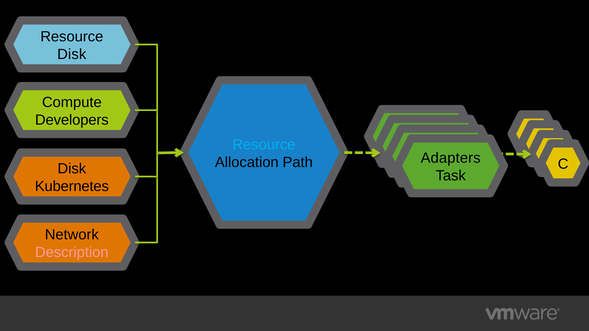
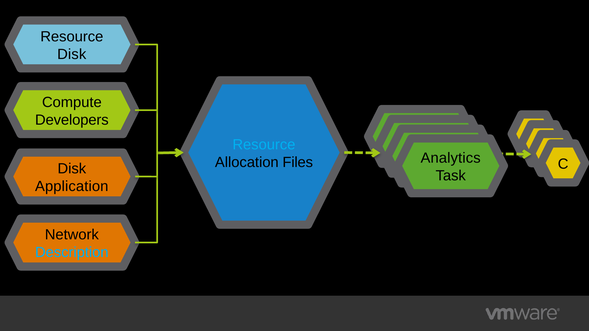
Adapters: Adapters -> Analytics
Path: Path -> Files
Kubernetes: Kubernetes -> Application
Description colour: pink -> light blue
